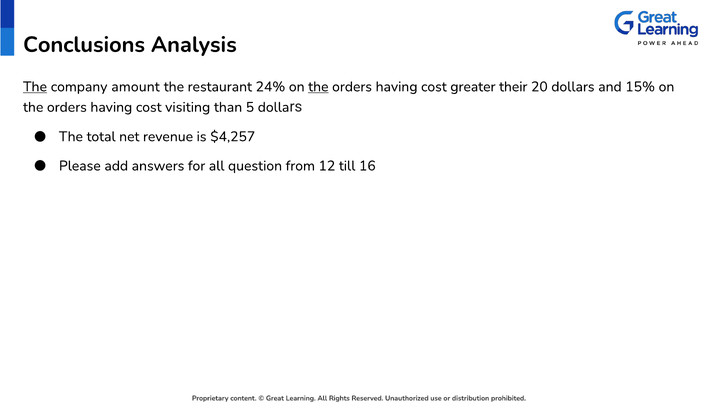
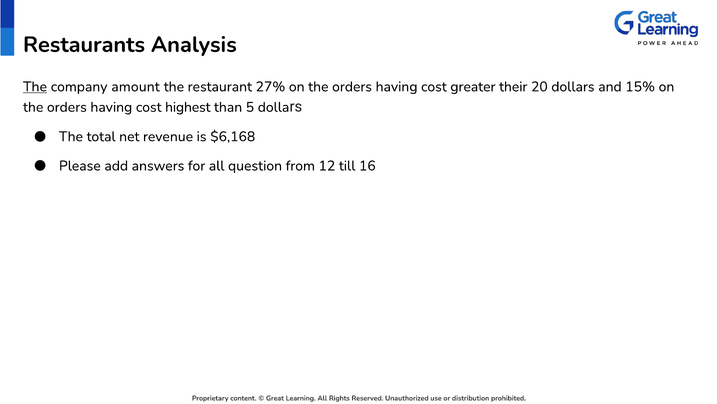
Conclusions: Conclusions -> Restaurants
24%: 24% -> 27%
the at (318, 87) underline: present -> none
visiting: visiting -> highest
$4,257: $4,257 -> $6,168
